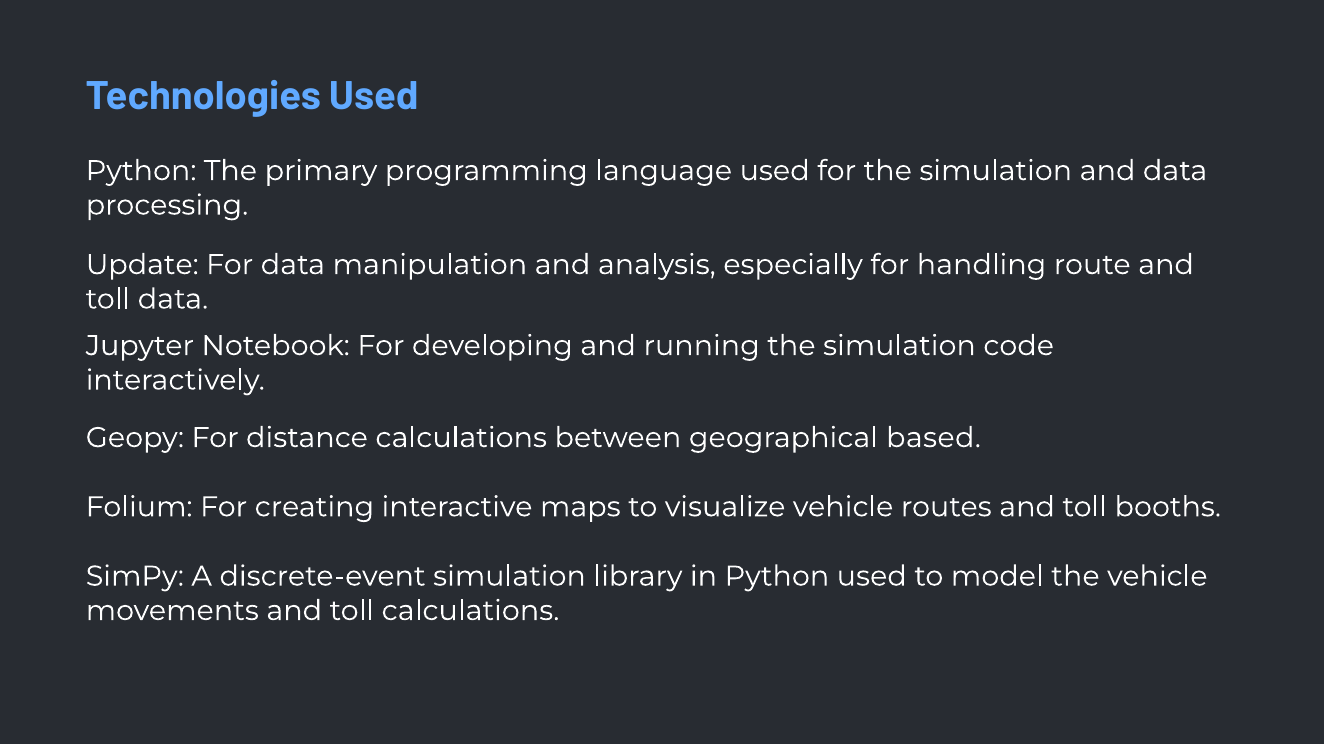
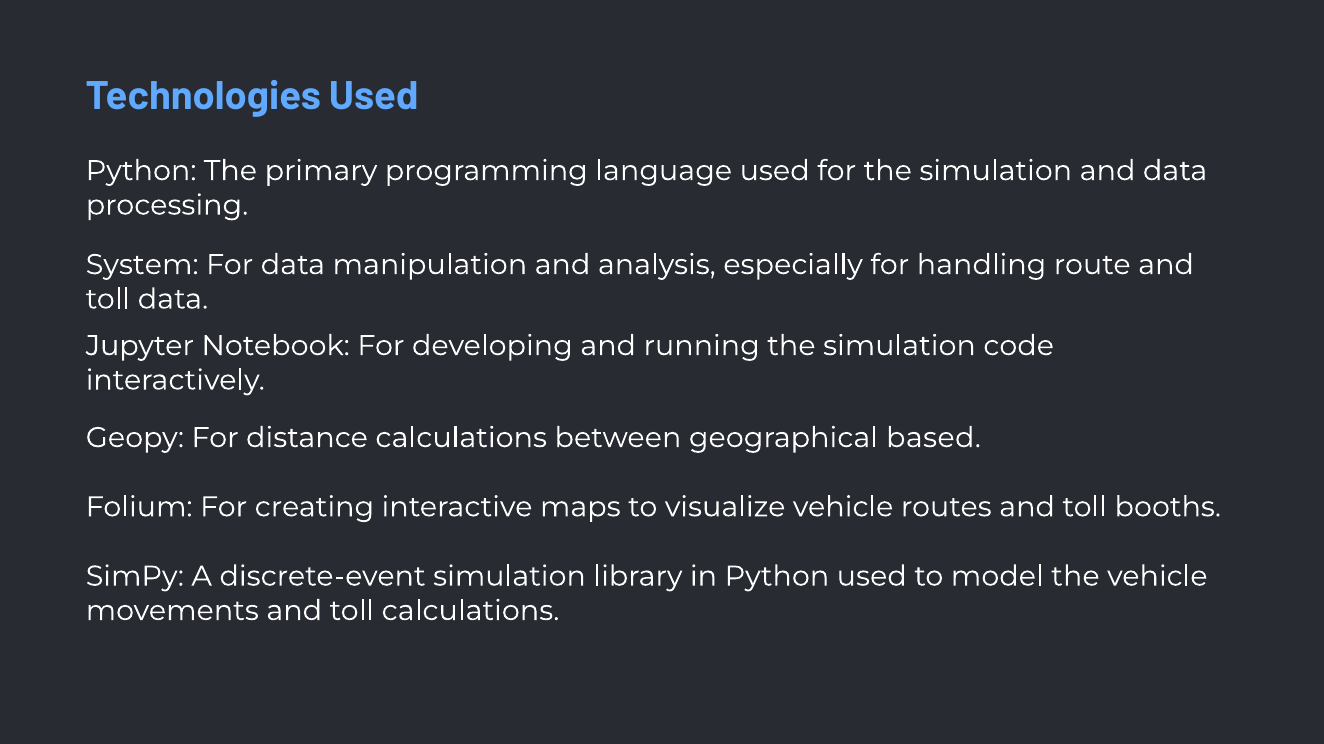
Update: Update -> System
